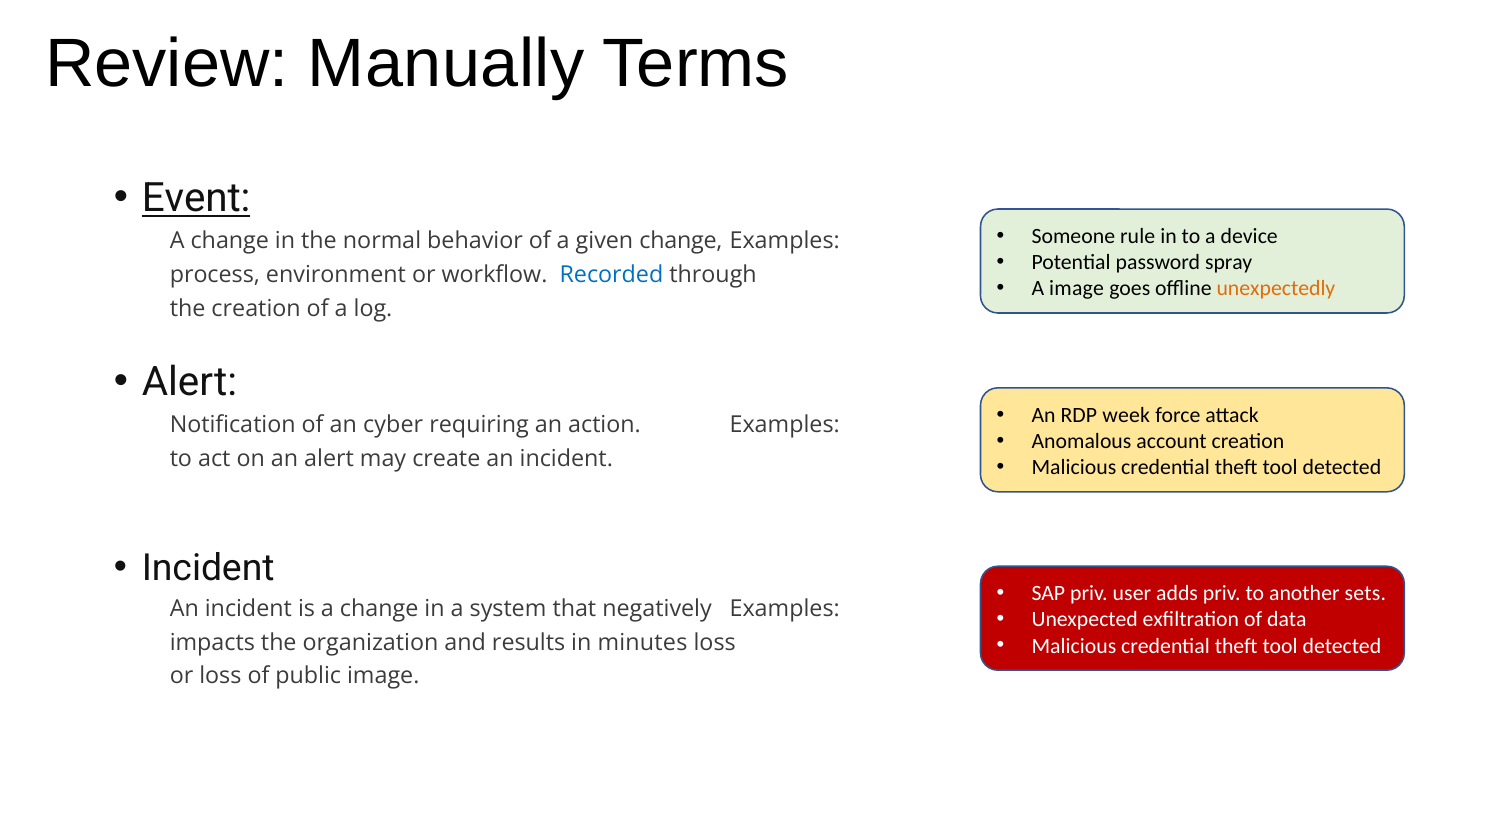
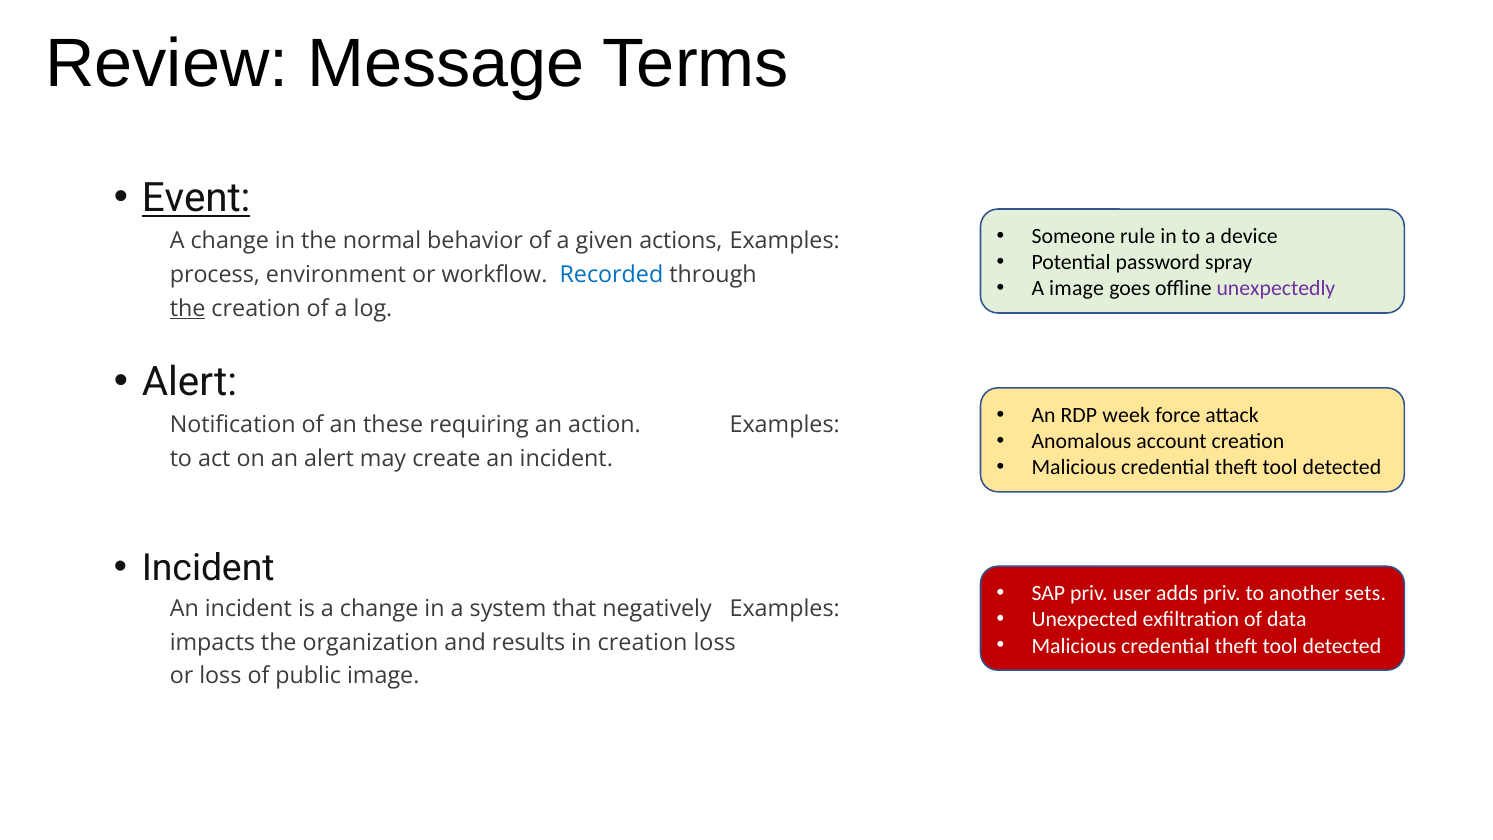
Manually: Manually -> Message
given change: change -> actions
unexpectedly colour: orange -> purple
the at (188, 308) underline: none -> present
cyber: cyber -> these
in minutes: minutes -> creation
